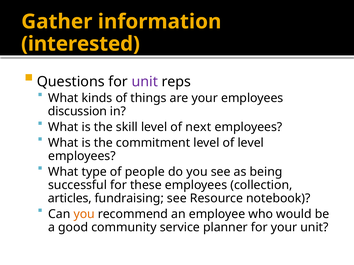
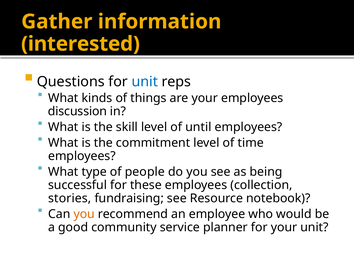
unit at (145, 82) colour: purple -> blue
next: next -> until
of level: level -> time
articles: articles -> stories
